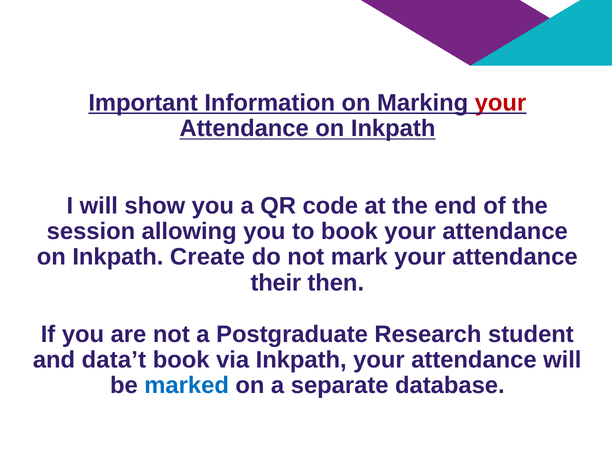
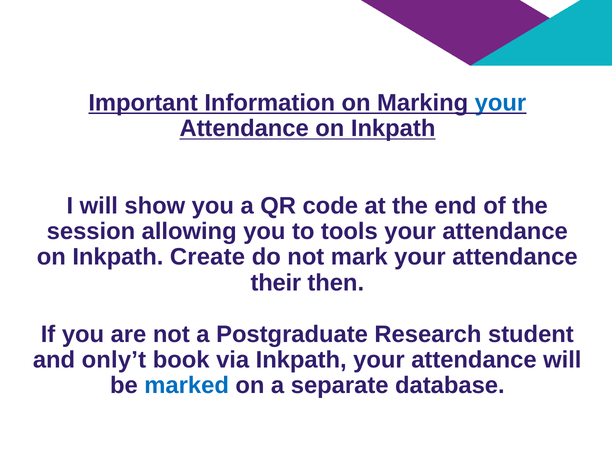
your at (500, 103) colour: red -> blue
to book: book -> tools
data’t: data’t -> only’t
